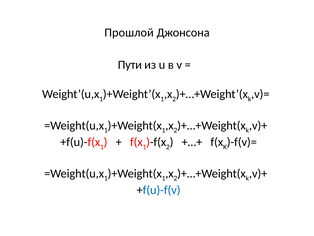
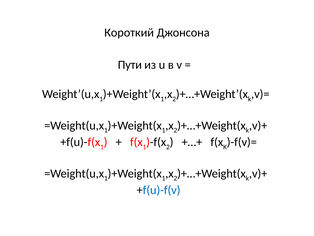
Прошлой: Прошлой -> Короткий
